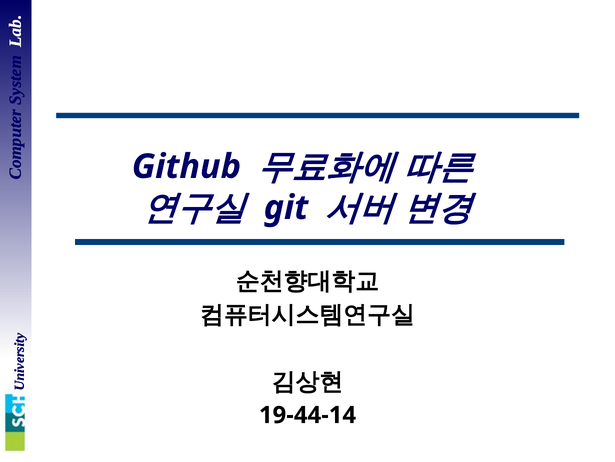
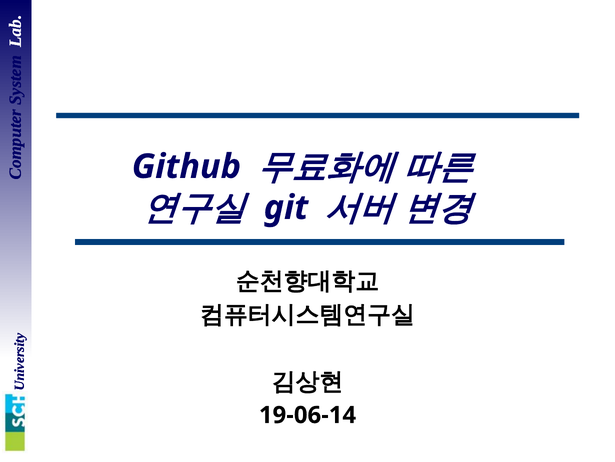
19-44-14: 19-44-14 -> 19-06-14
